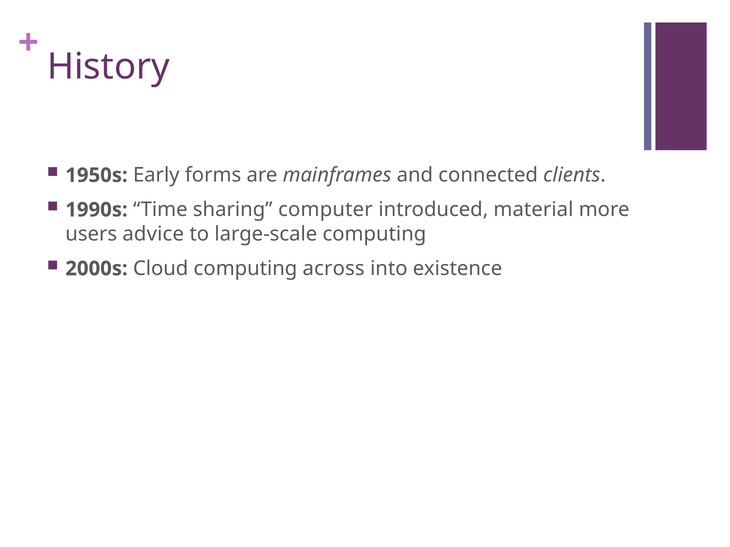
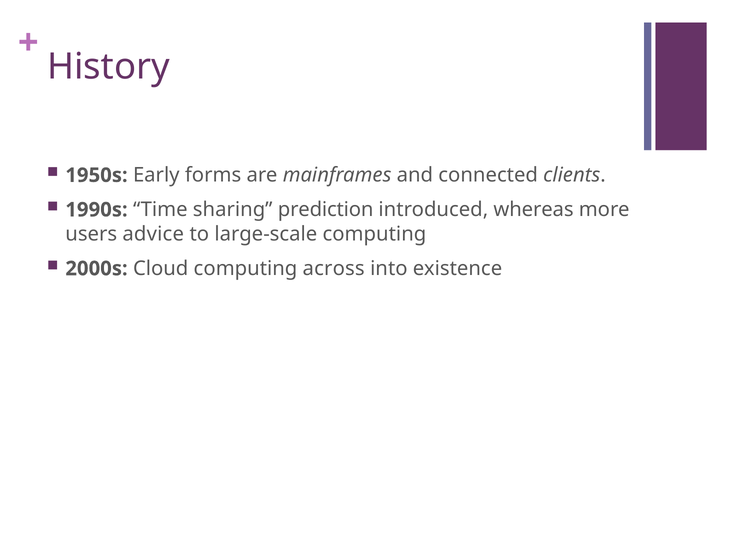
computer: computer -> prediction
material: material -> whereas
